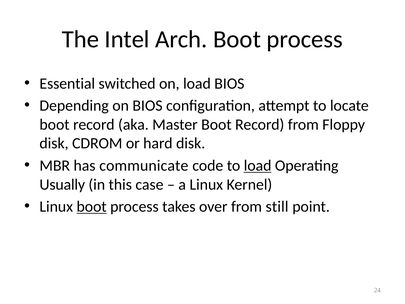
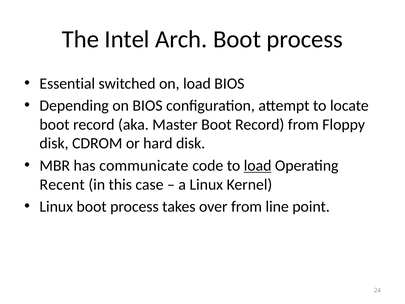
Usually: Usually -> Recent
boot at (92, 206) underline: present -> none
still: still -> line
